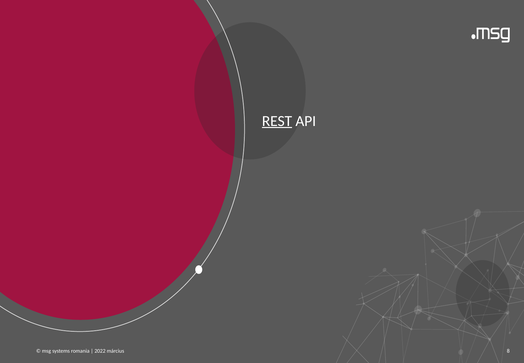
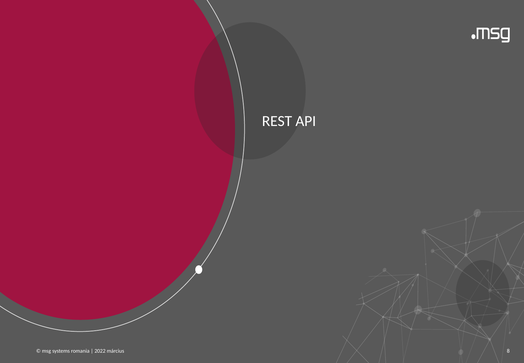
REST underline: present -> none
